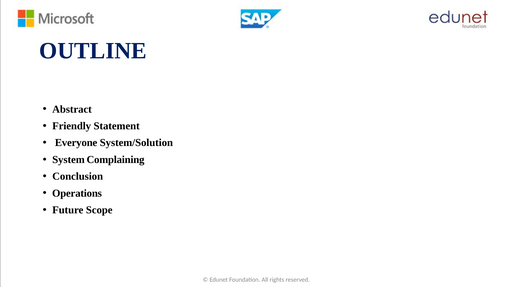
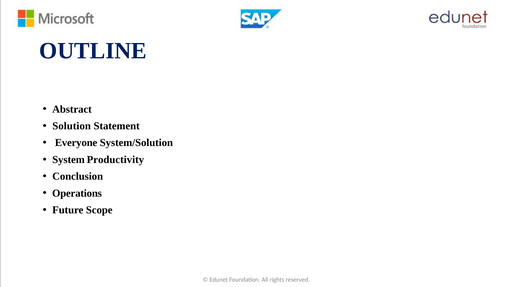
Friendly: Friendly -> Solution
Complaining: Complaining -> Productivity
